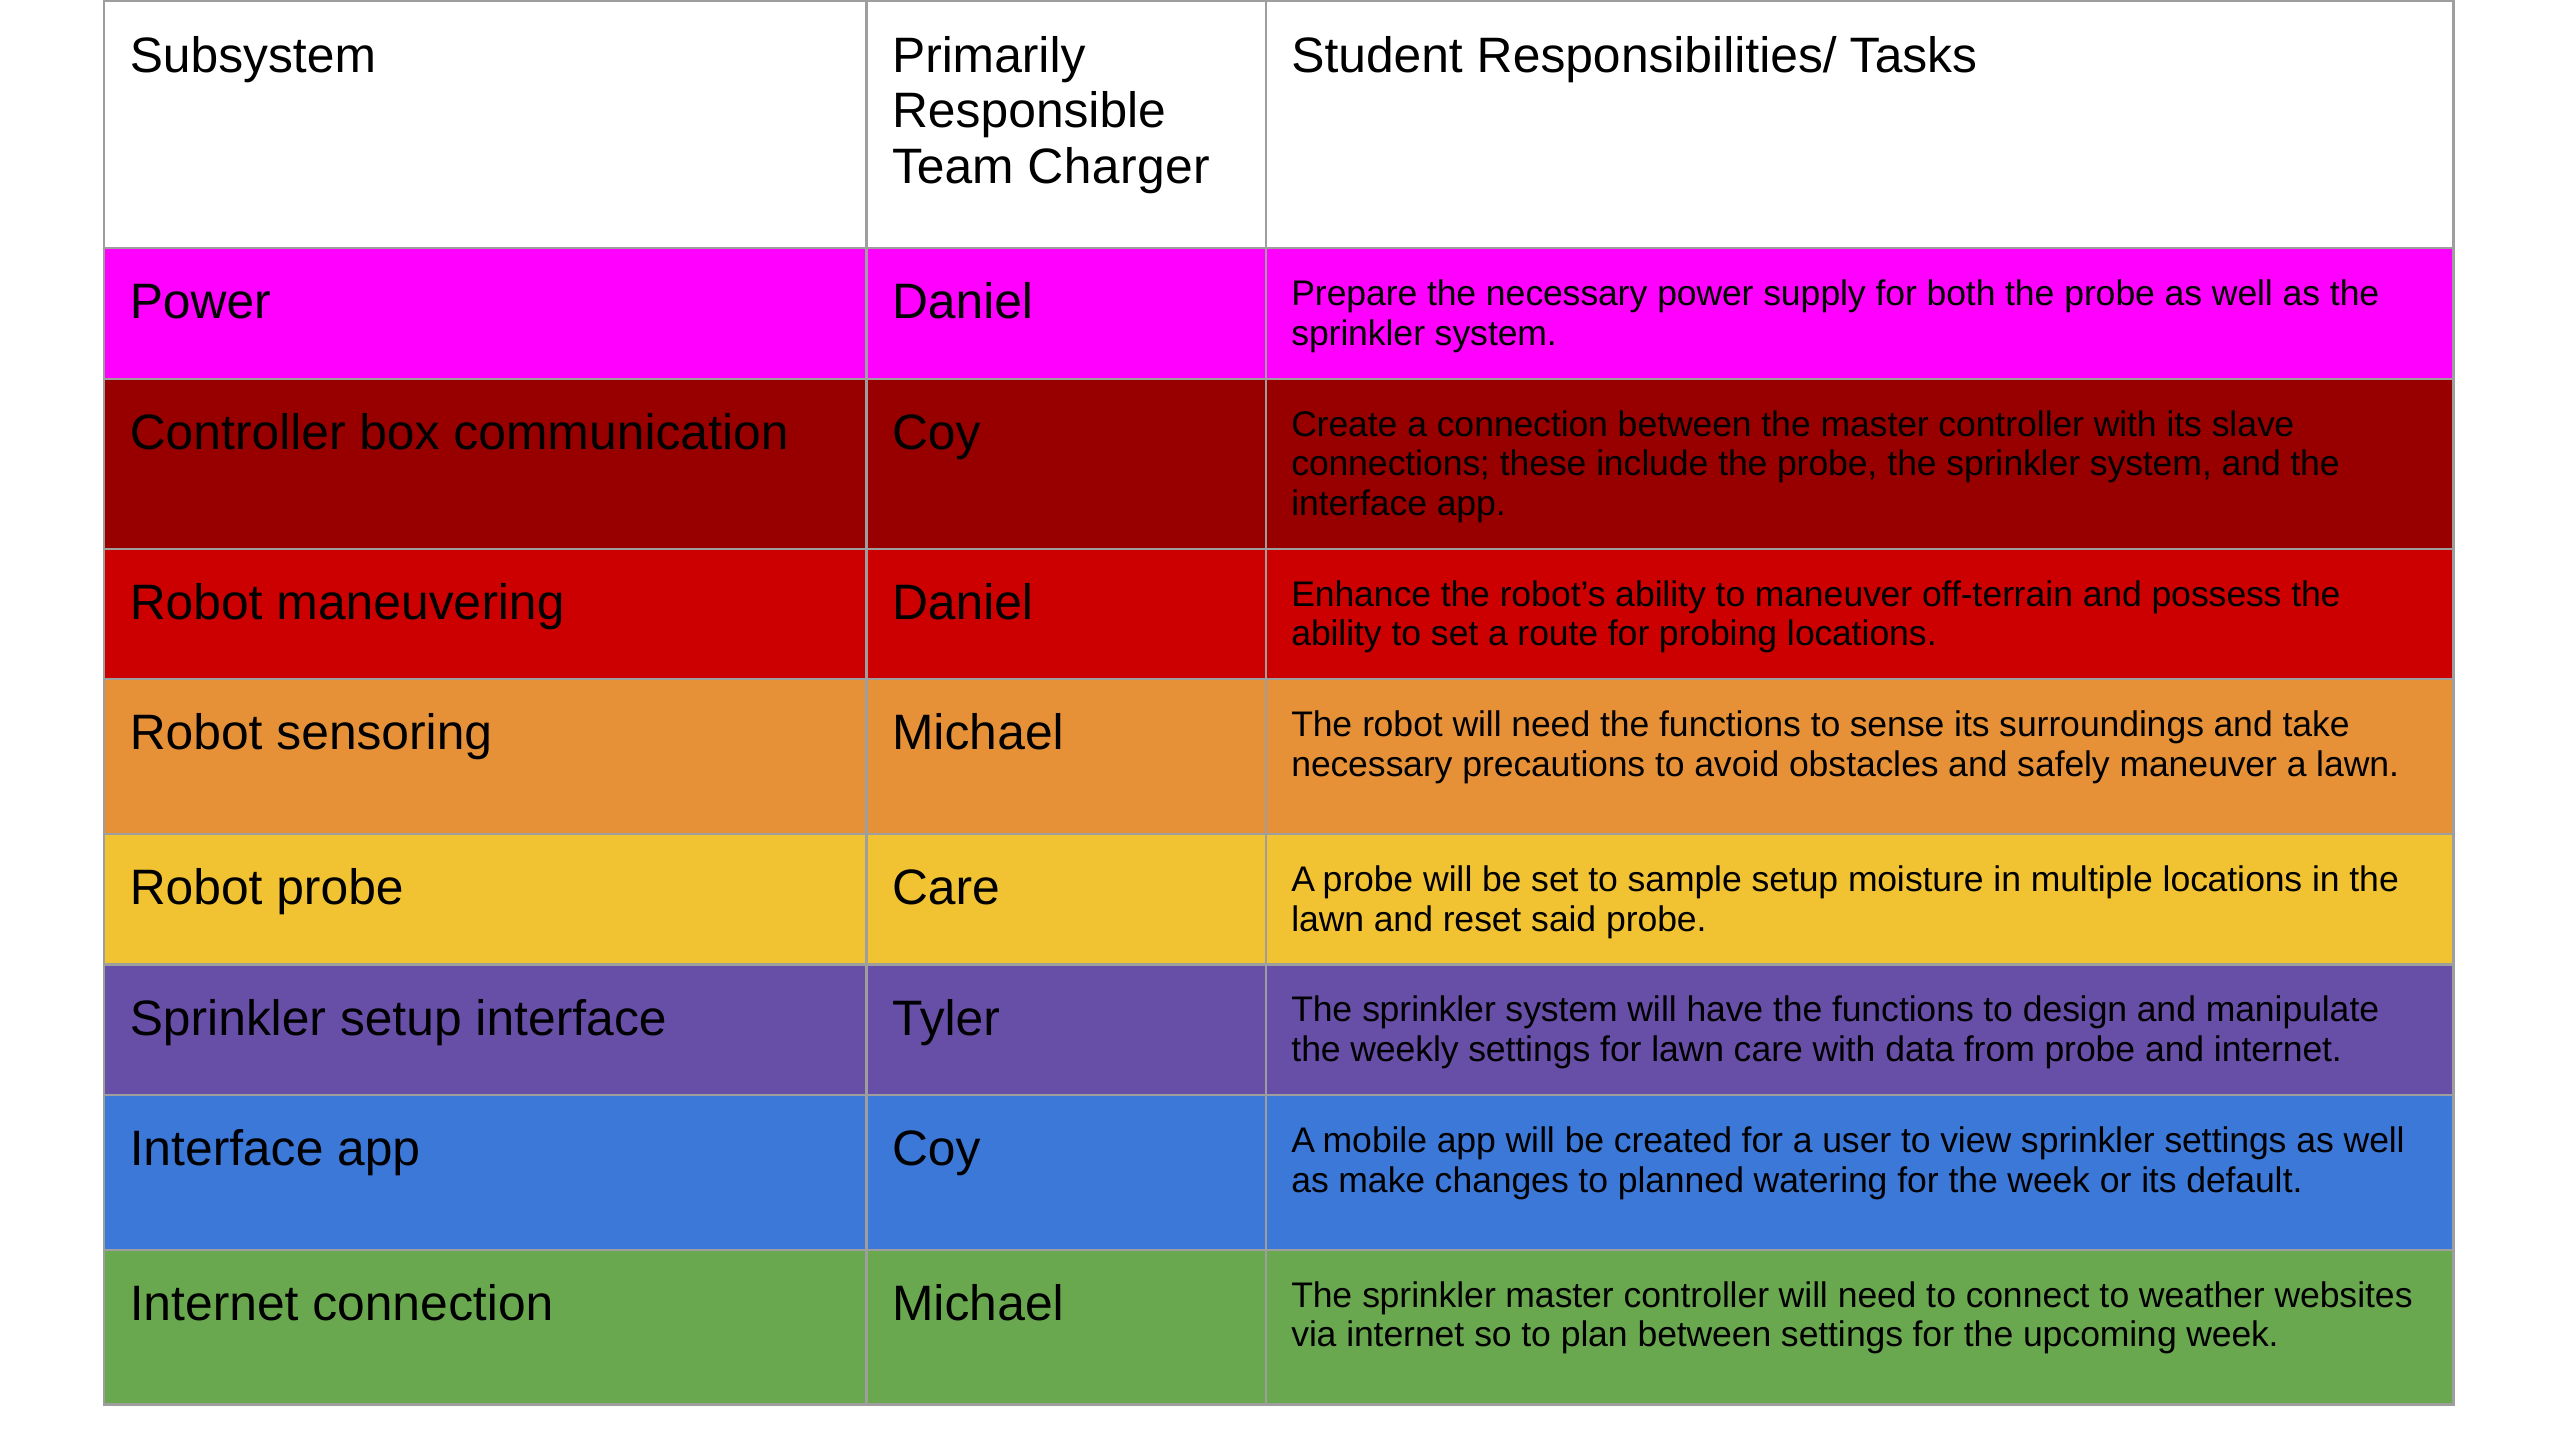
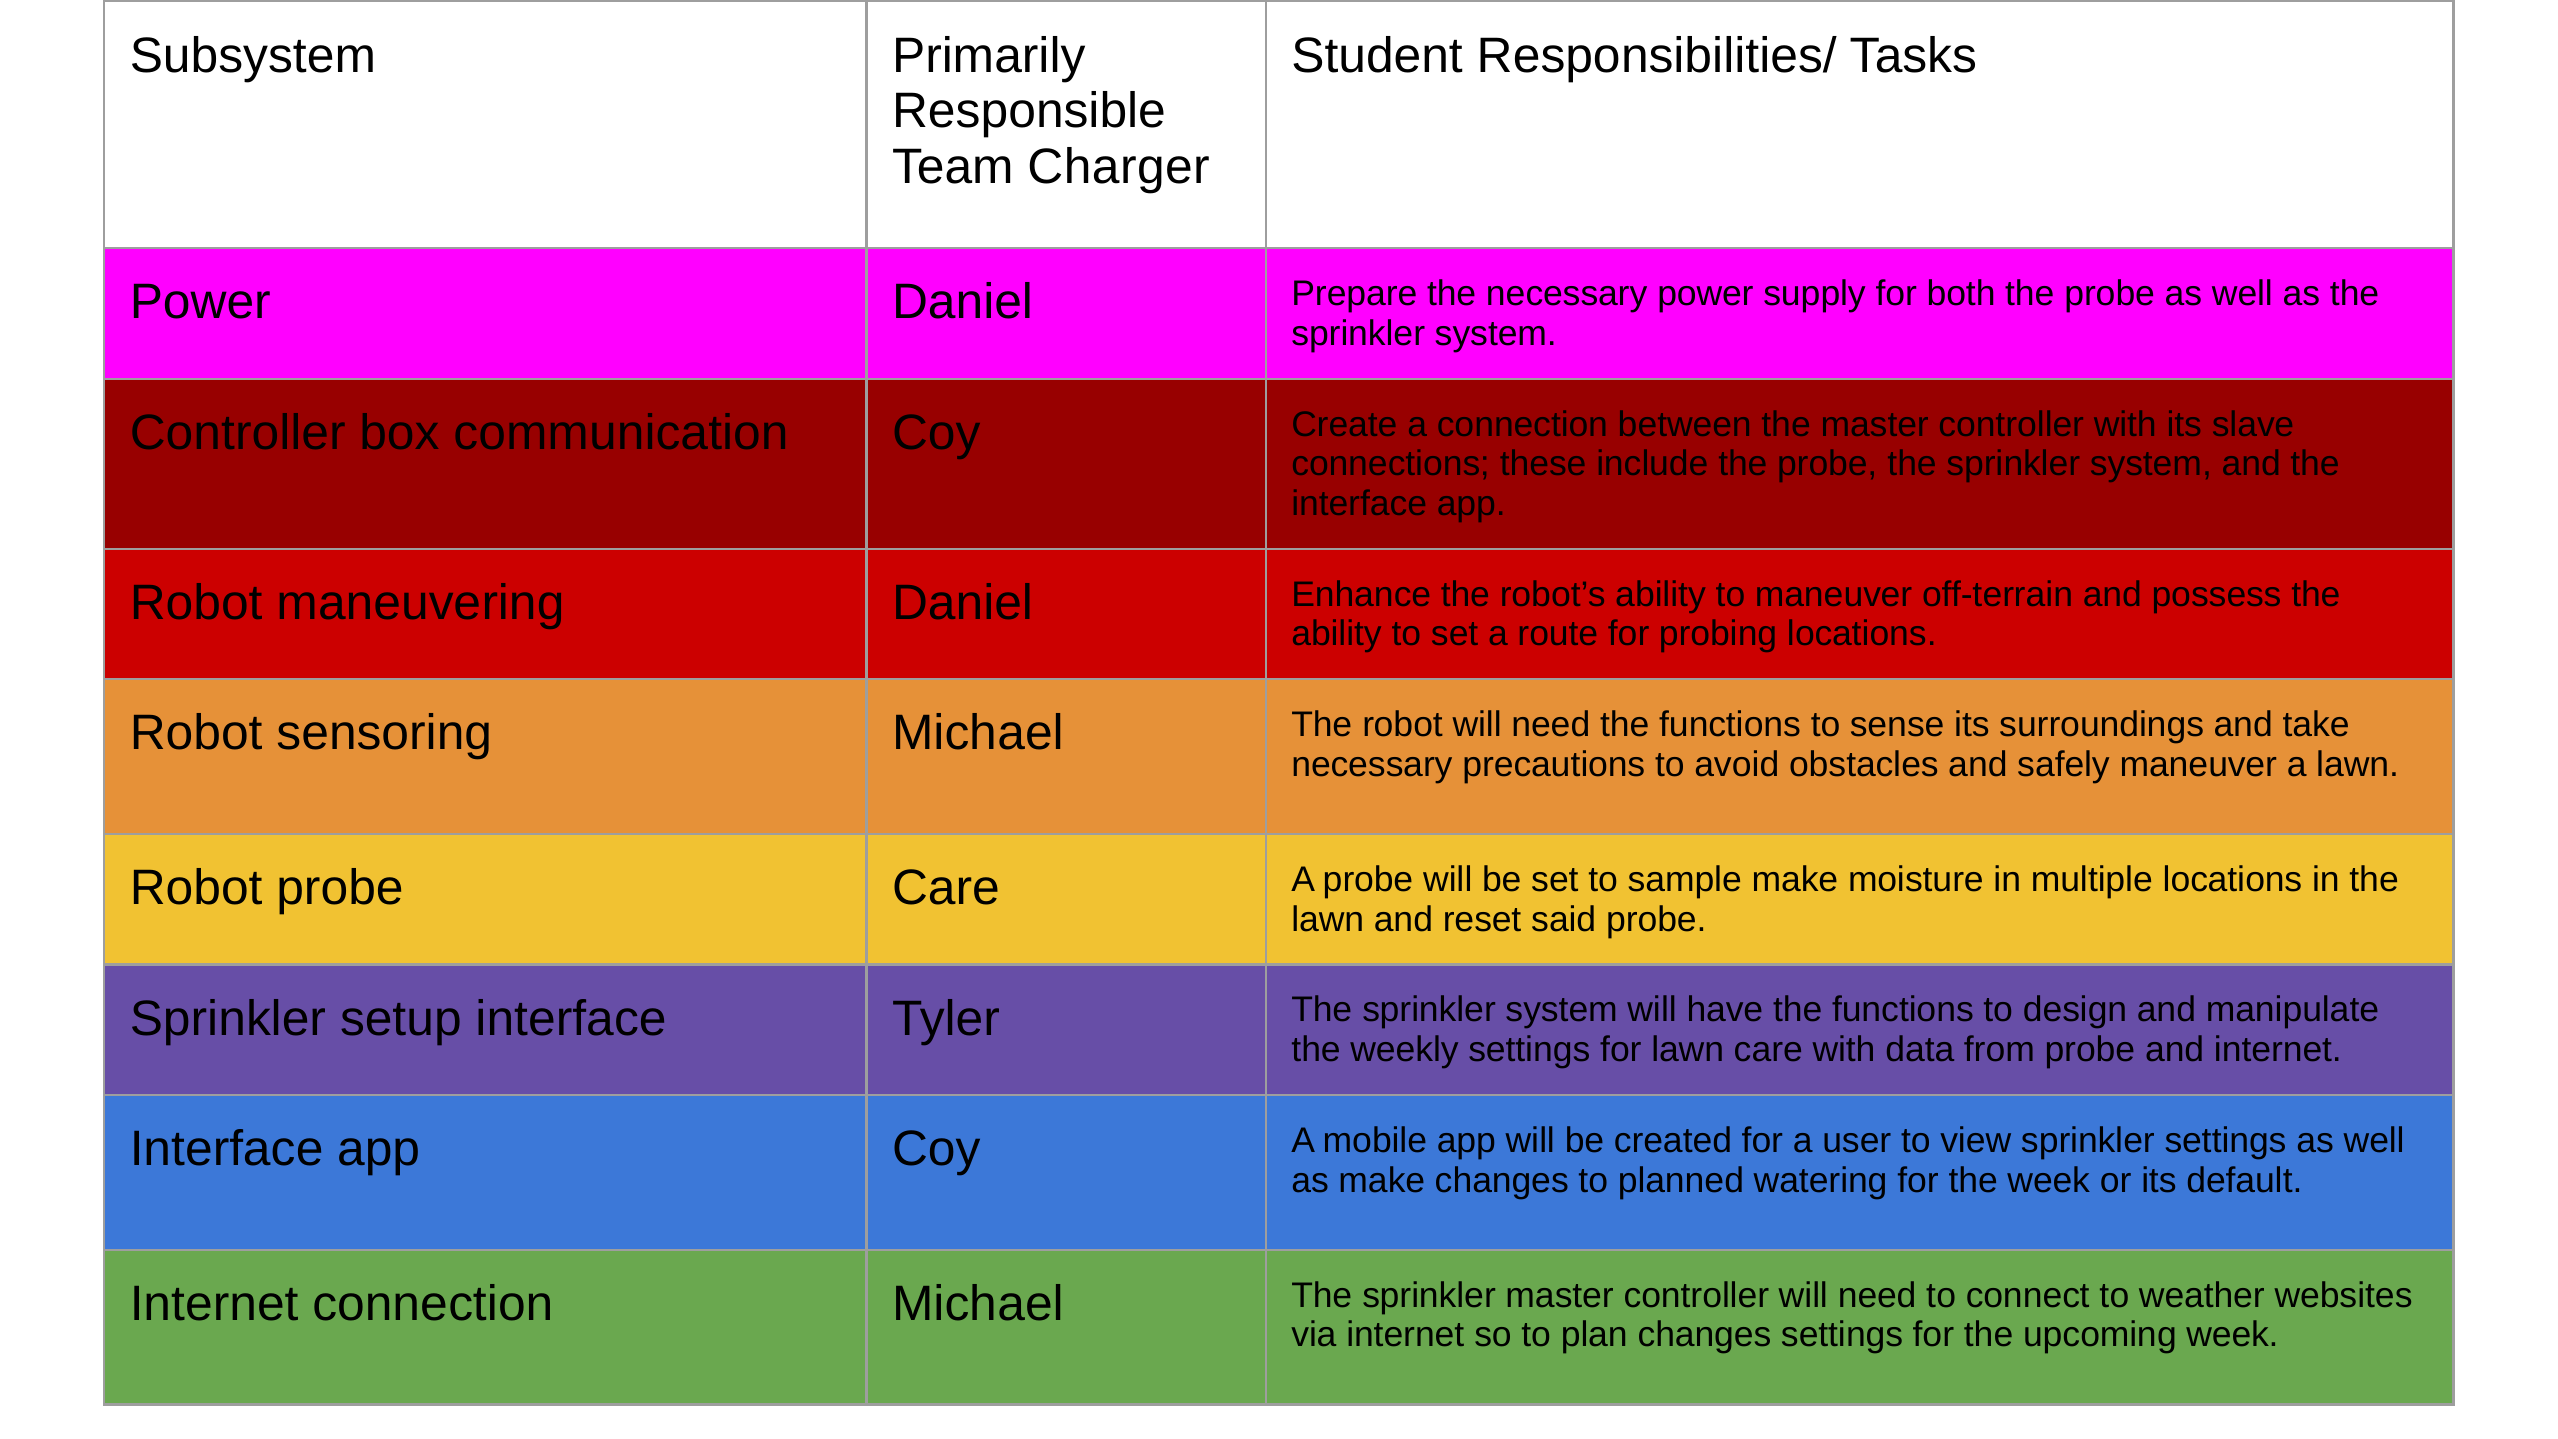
sample setup: setup -> make
plan between: between -> changes
